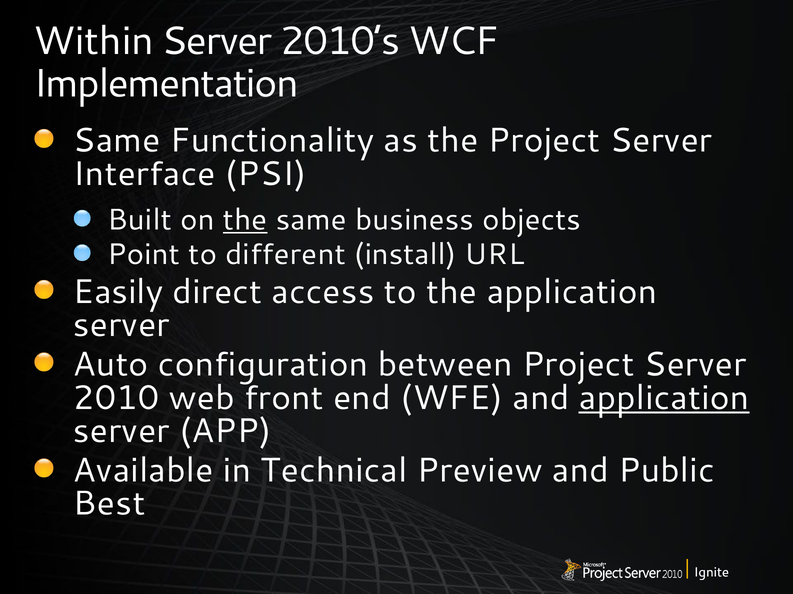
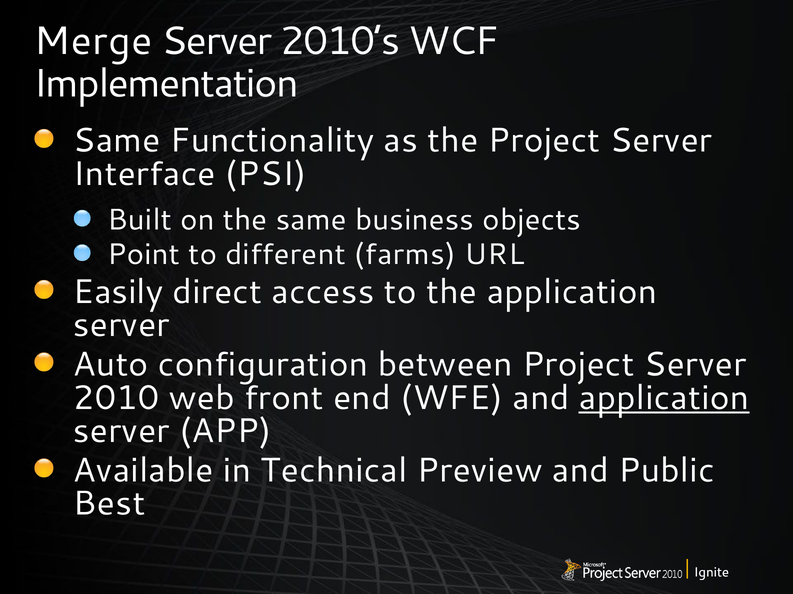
Within: Within -> Merge
the at (245, 220) underline: present -> none
install: install -> farms
